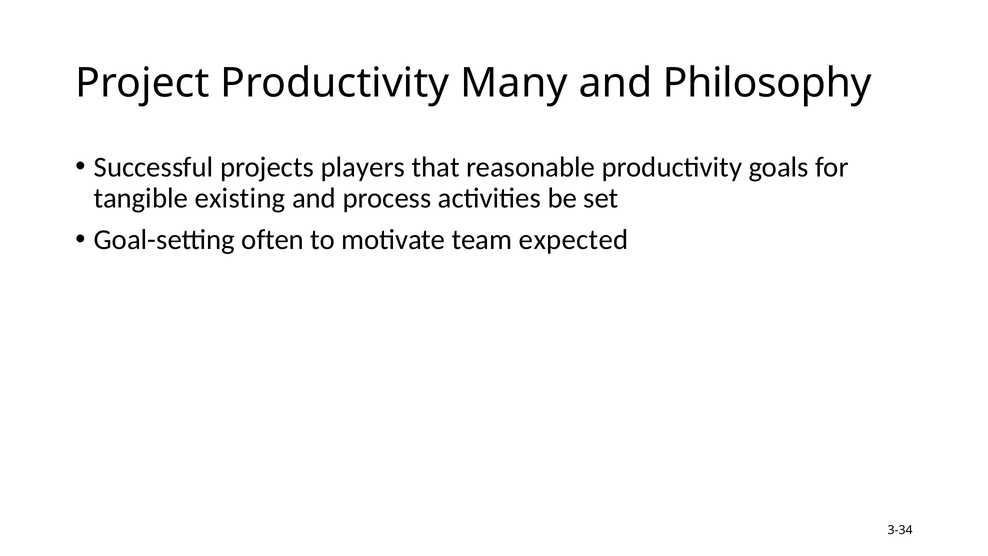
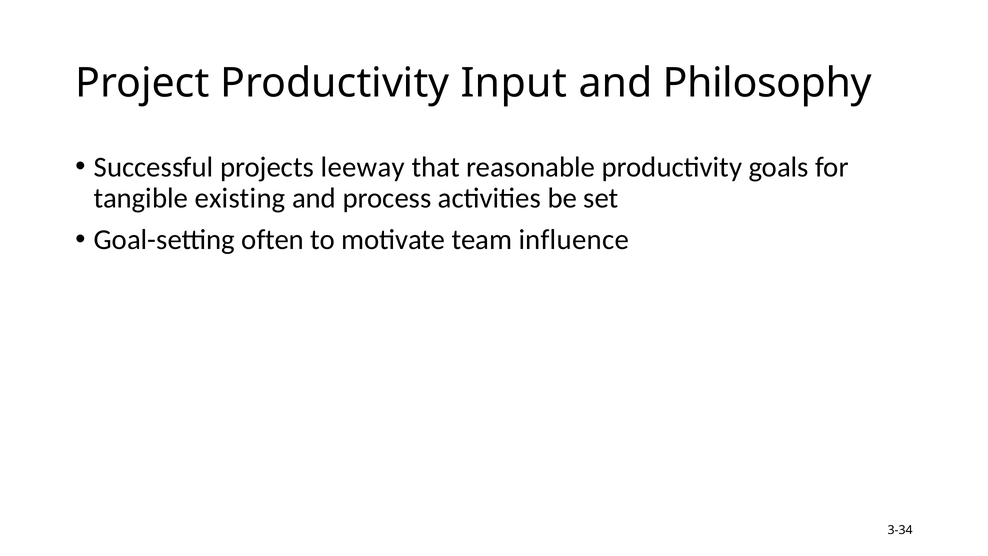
Many: Many -> Input
players: players -> leeway
expected: expected -> influence
